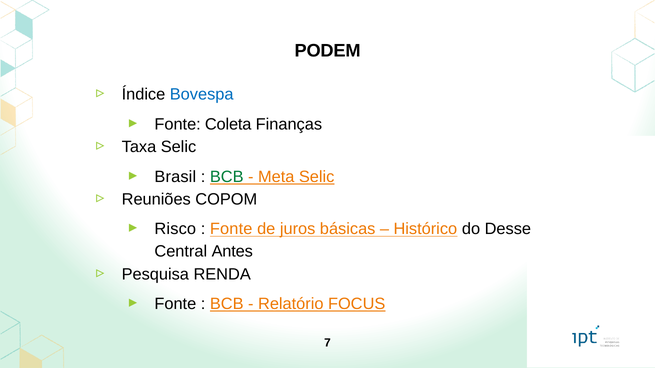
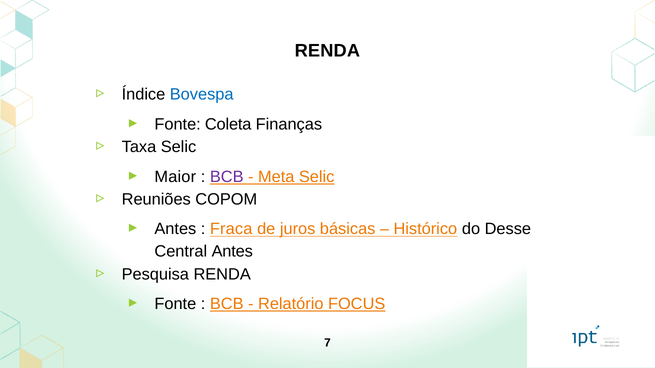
PODEM at (328, 51): PODEM -> RENDA
Brasil: Brasil -> Maior
BCB at (227, 177) colour: green -> purple
Risco at (175, 229): Risco -> Antes
Fonte at (231, 229): Fonte -> Fraca
